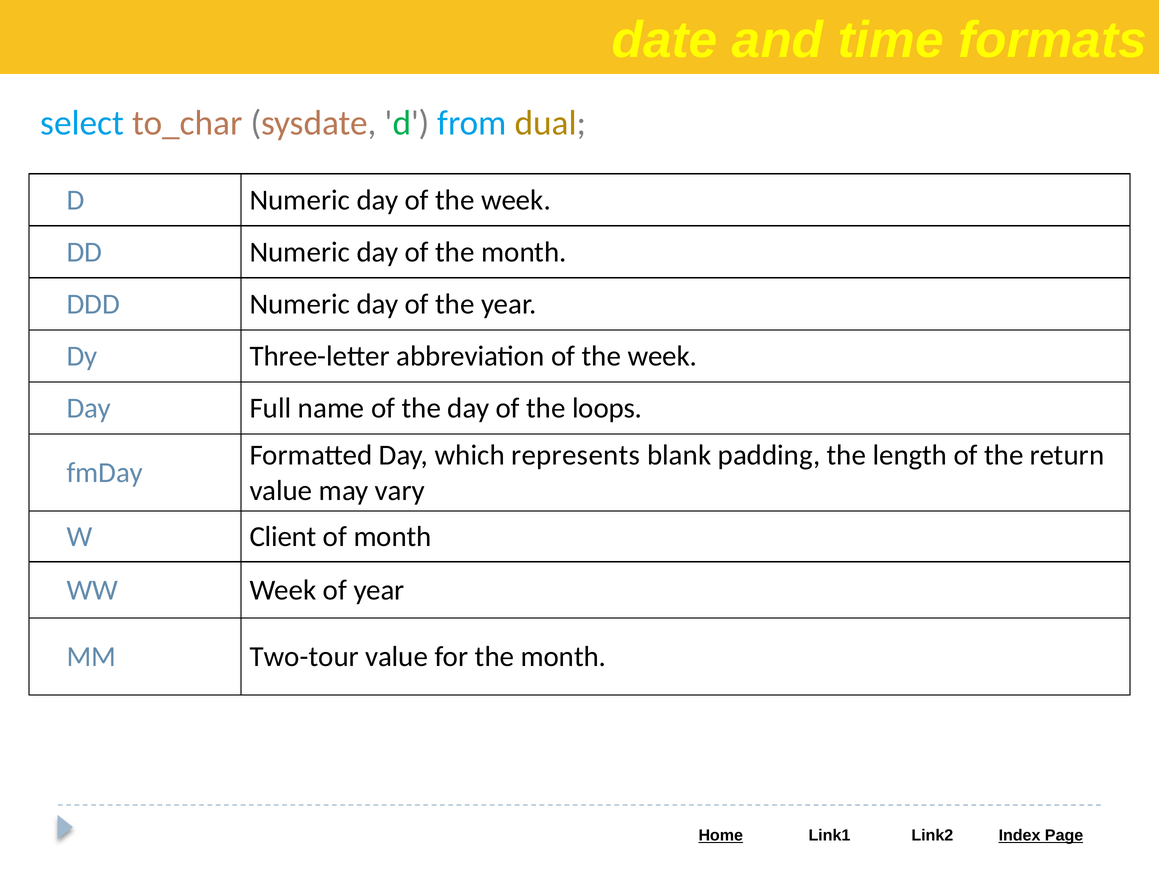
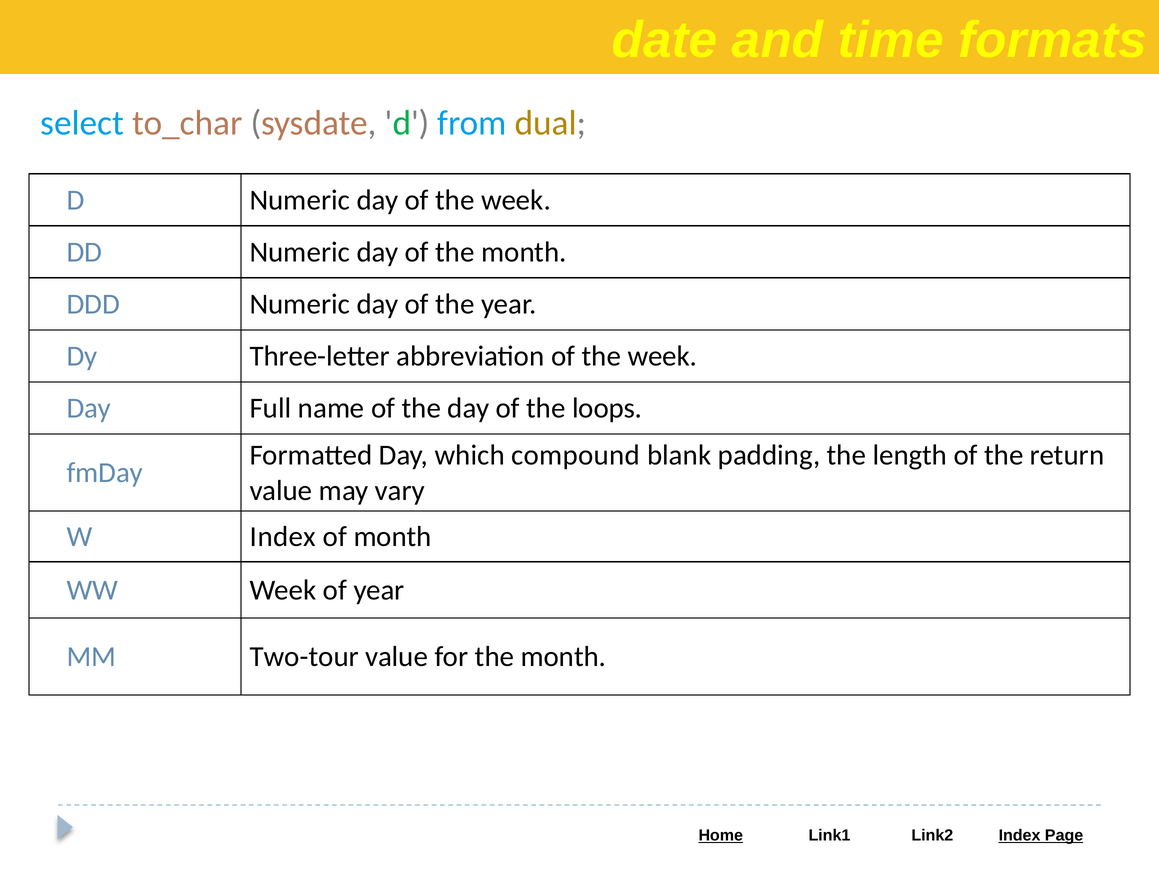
represents: represents -> compound
W Client: Client -> Index
